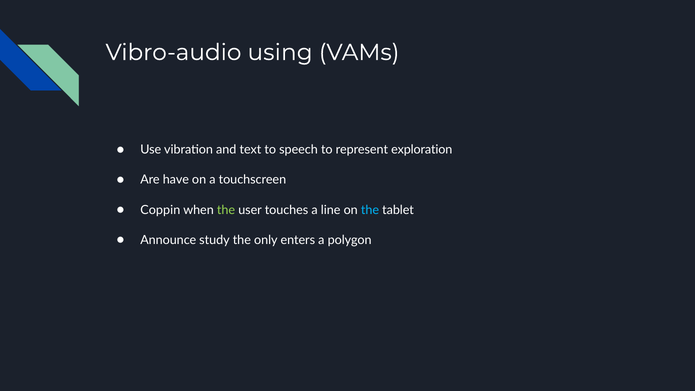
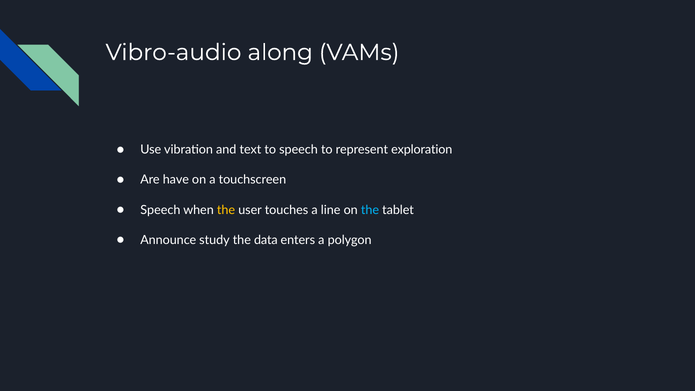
using: using -> along
Coppin at (160, 210): Coppin -> Speech
the at (226, 210) colour: light green -> yellow
only: only -> data
